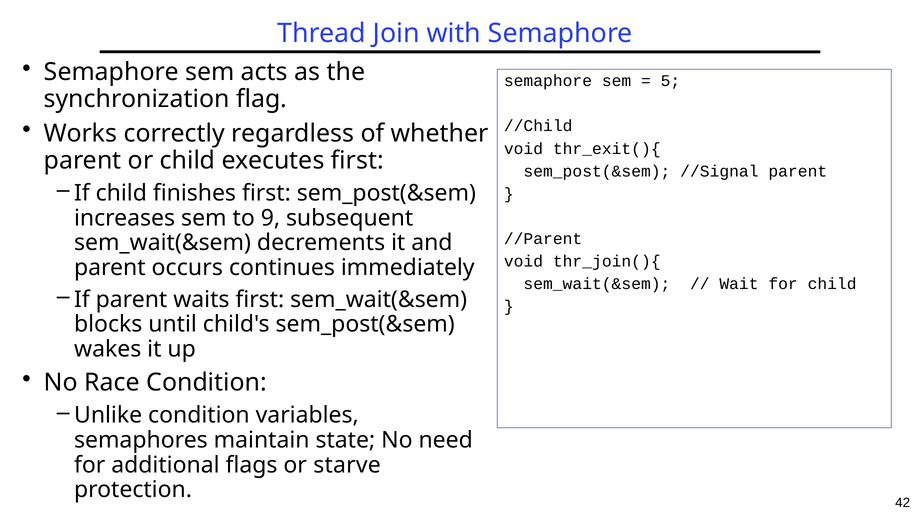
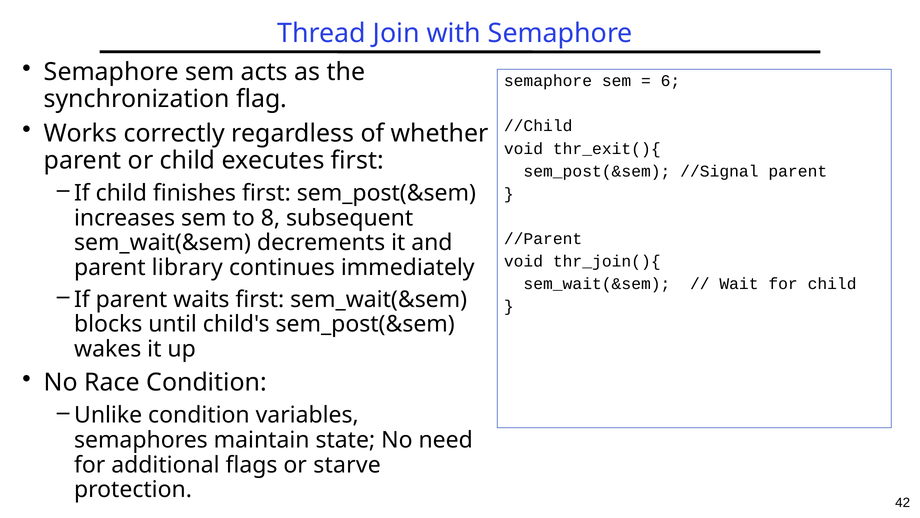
5: 5 -> 6
9: 9 -> 8
occurs: occurs -> library
